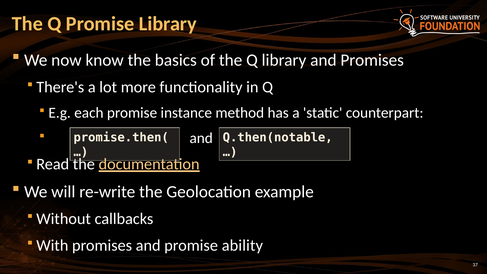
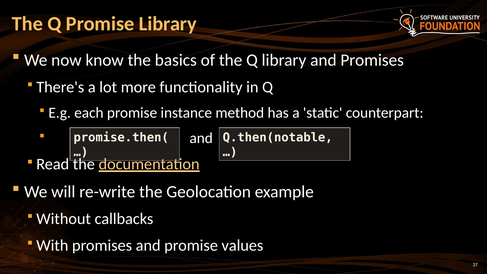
ability: ability -> values
